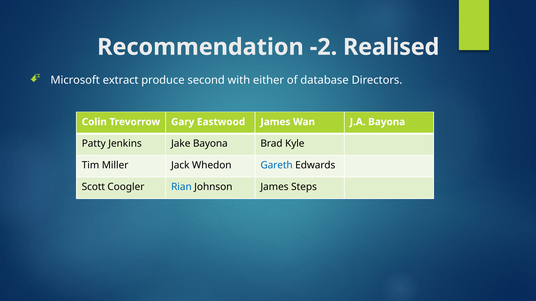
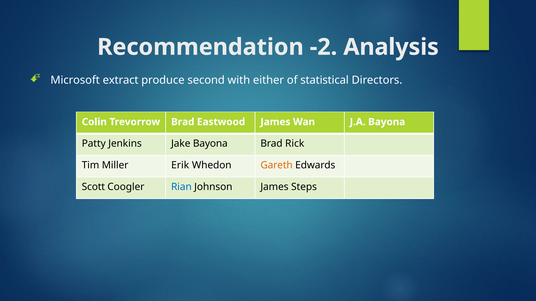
Realised: Realised -> Analysis
database: database -> statistical
Trevorrow Gary: Gary -> Brad
Kyle: Kyle -> Rick
Jack: Jack -> Erik
Gareth colour: blue -> orange
